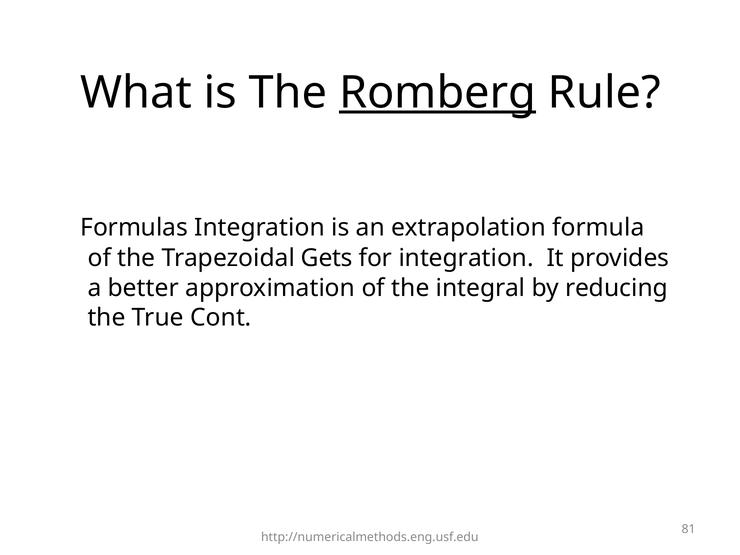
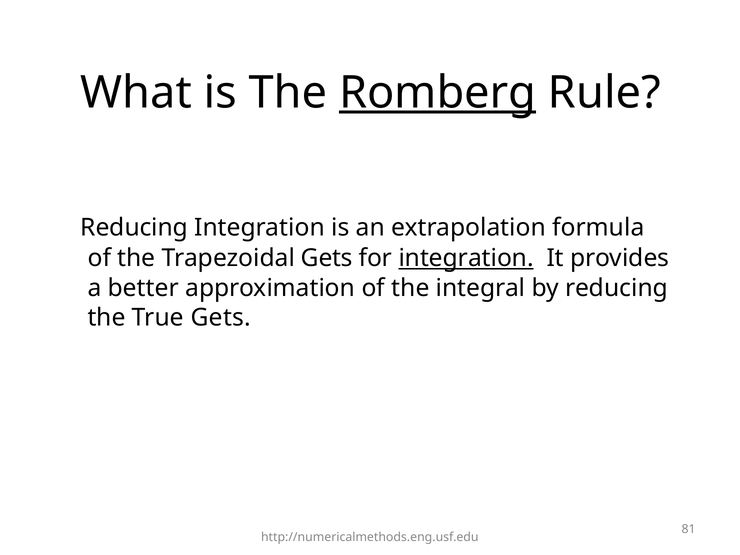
Formulas at (134, 228): Formulas -> Reducing
integration at (466, 258) underline: none -> present
True Cont: Cont -> Gets
